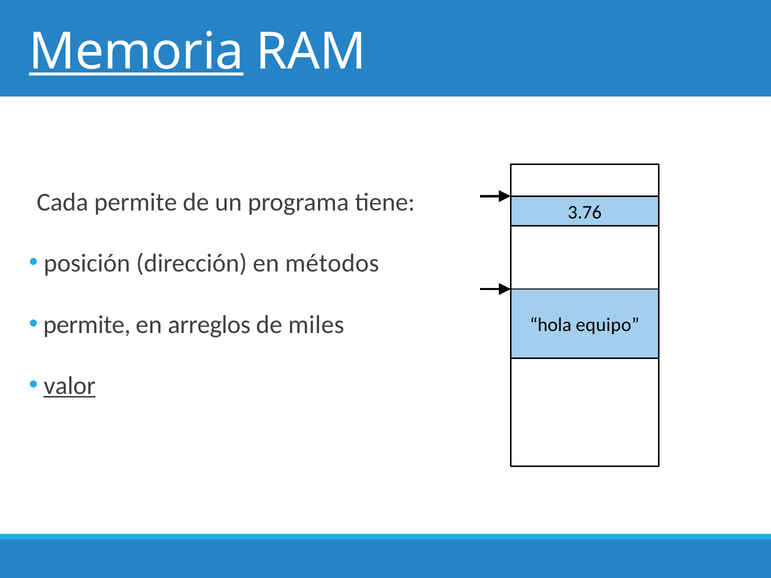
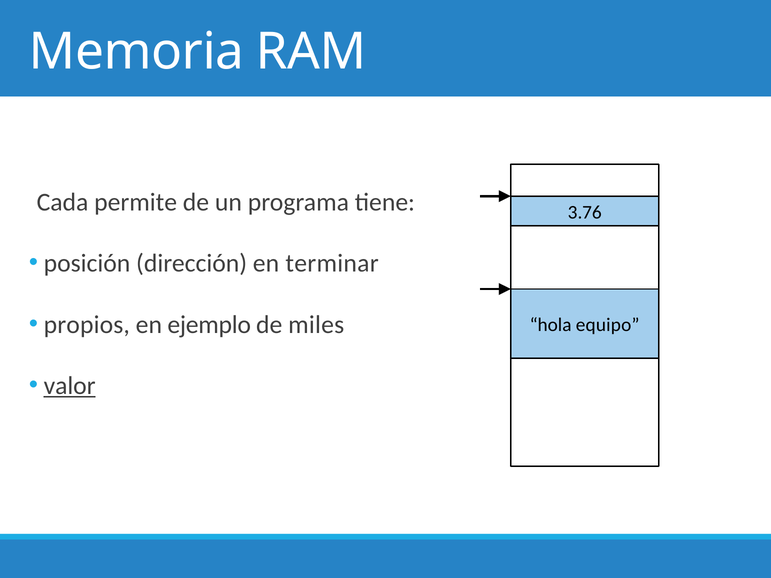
Memoria underline: present -> none
métodos: métodos -> terminar
permite at (87, 325): permite -> propios
arreglos: arreglos -> ejemplo
